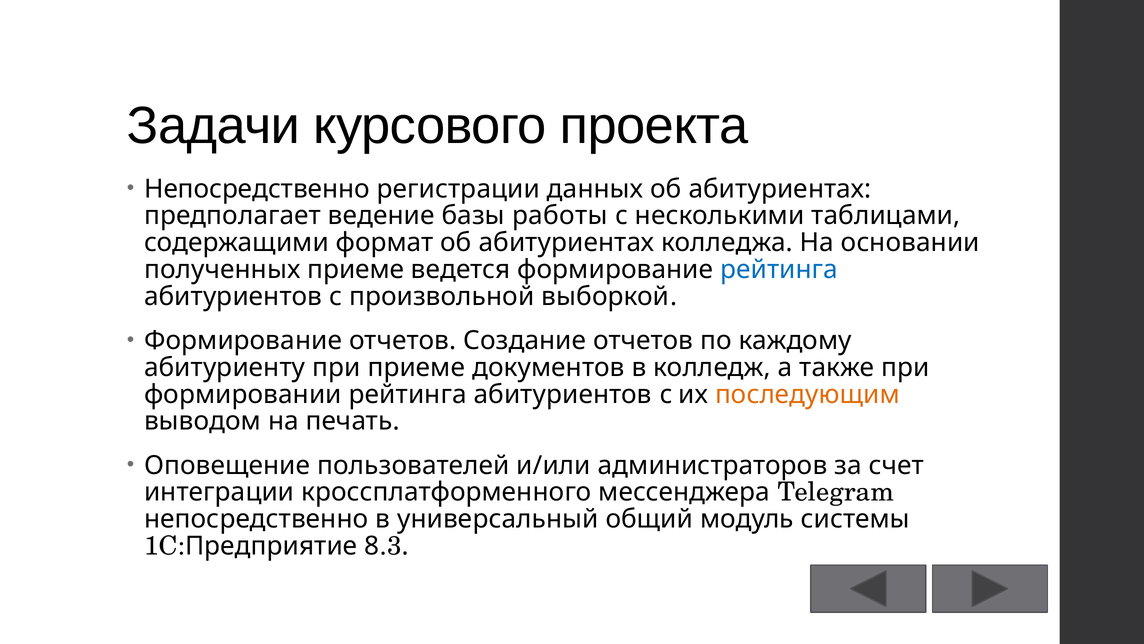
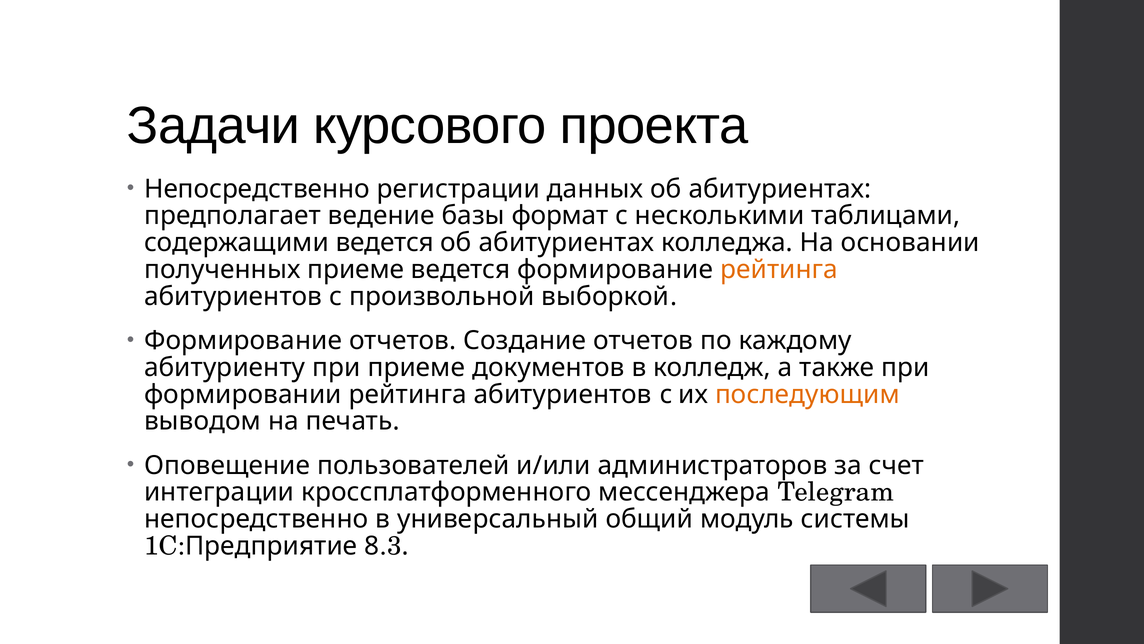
работы: работы -> формат
содержащими формат: формат -> ведется
рейтинга at (779, 269) colour: blue -> orange
